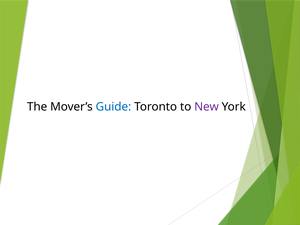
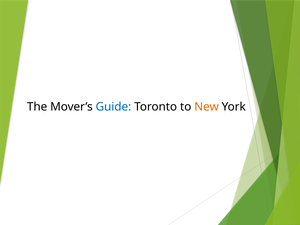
New colour: purple -> orange
